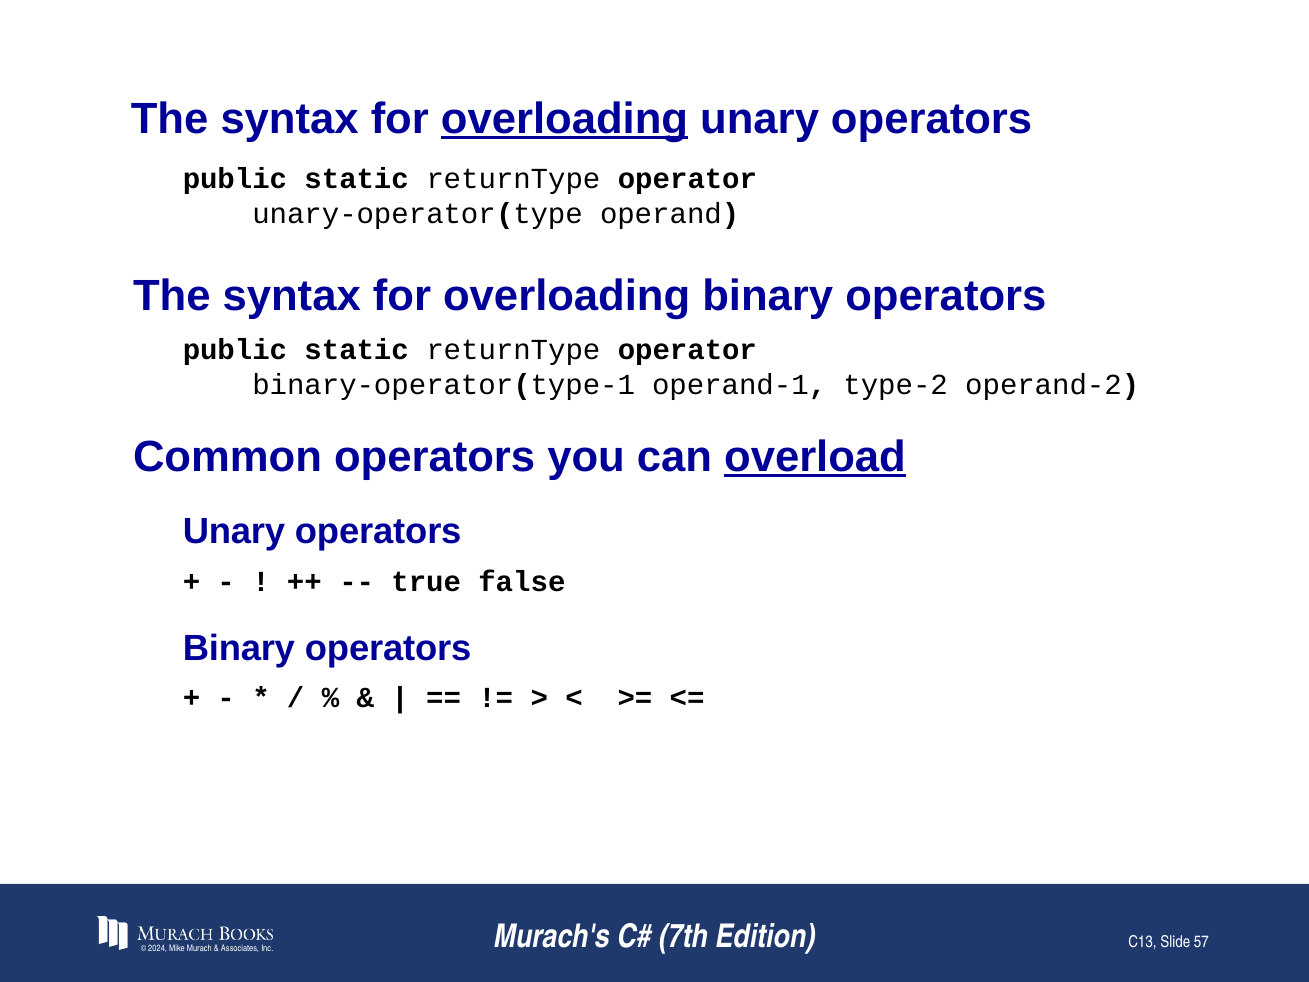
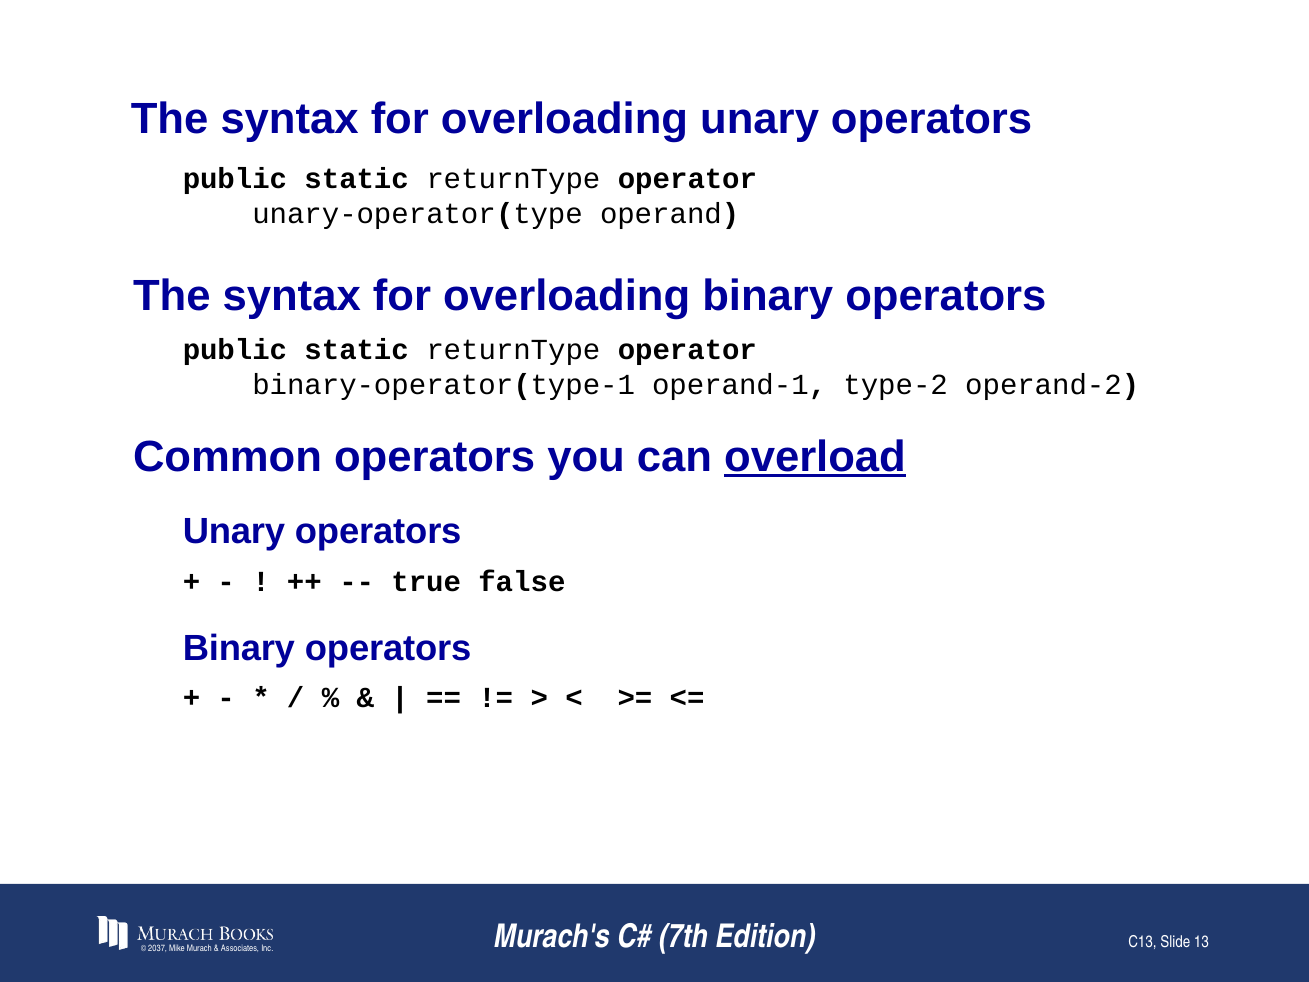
overloading at (564, 119) underline: present -> none
2024: 2024 -> 2037
57: 57 -> 13
